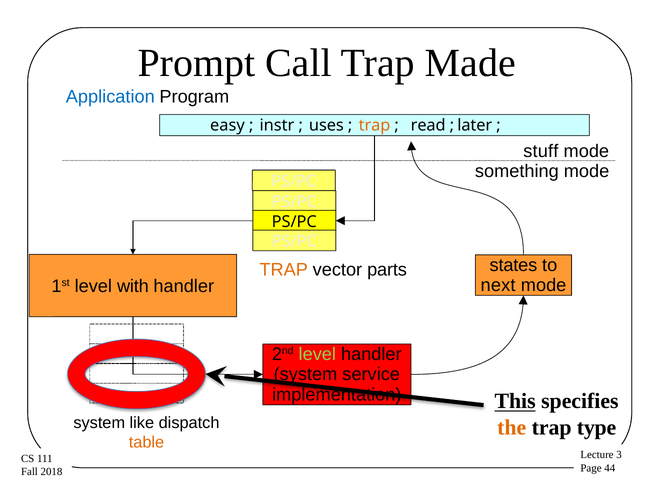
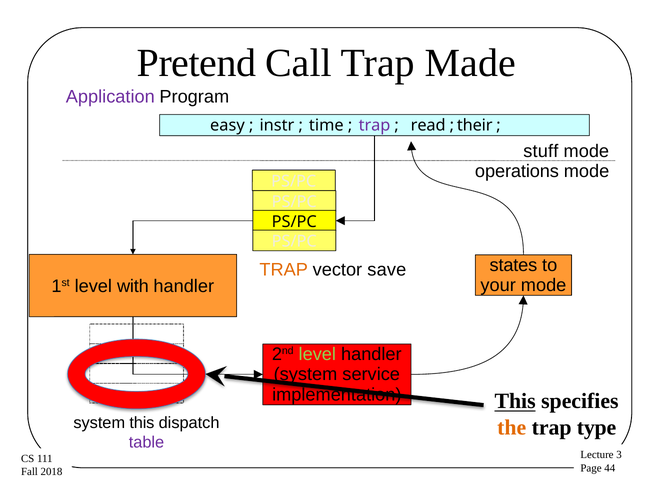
Prompt: Prompt -> Pretend
Application colour: blue -> purple
uses: uses -> time
trap at (375, 126) colour: orange -> purple
later: later -> their
something: something -> operations
parts: parts -> save
next: next -> your
system like: like -> this
table colour: orange -> purple
